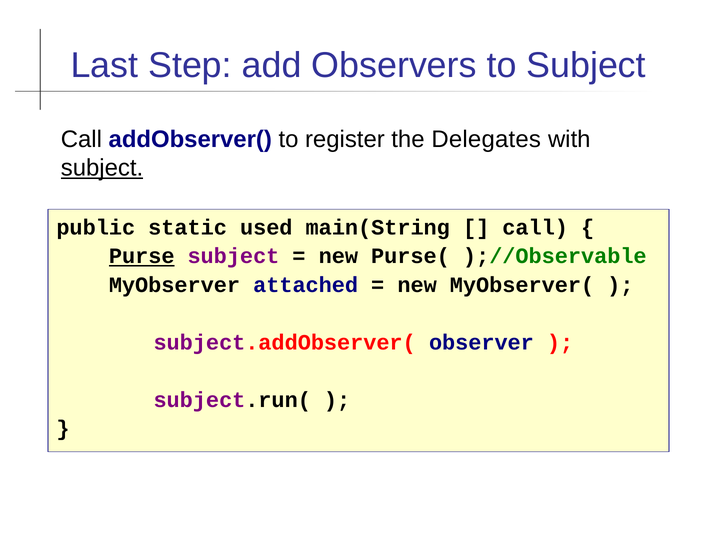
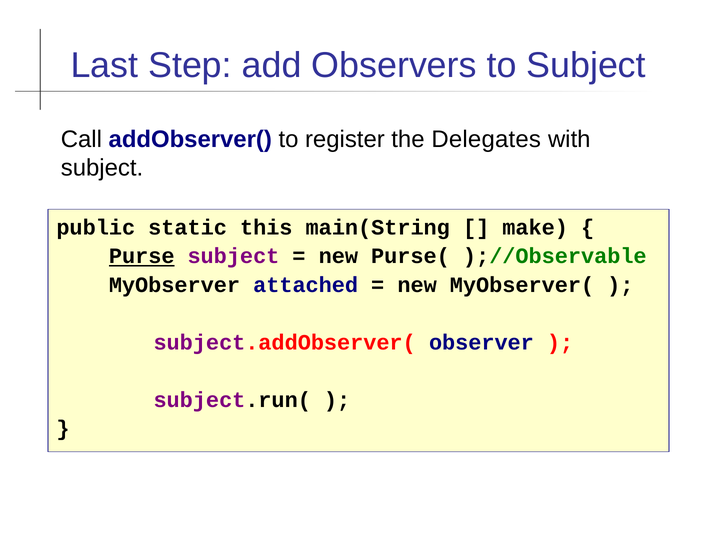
subject at (102, 168) underline: present -> none
used: used -> this
call at (535, 227): call -> make
